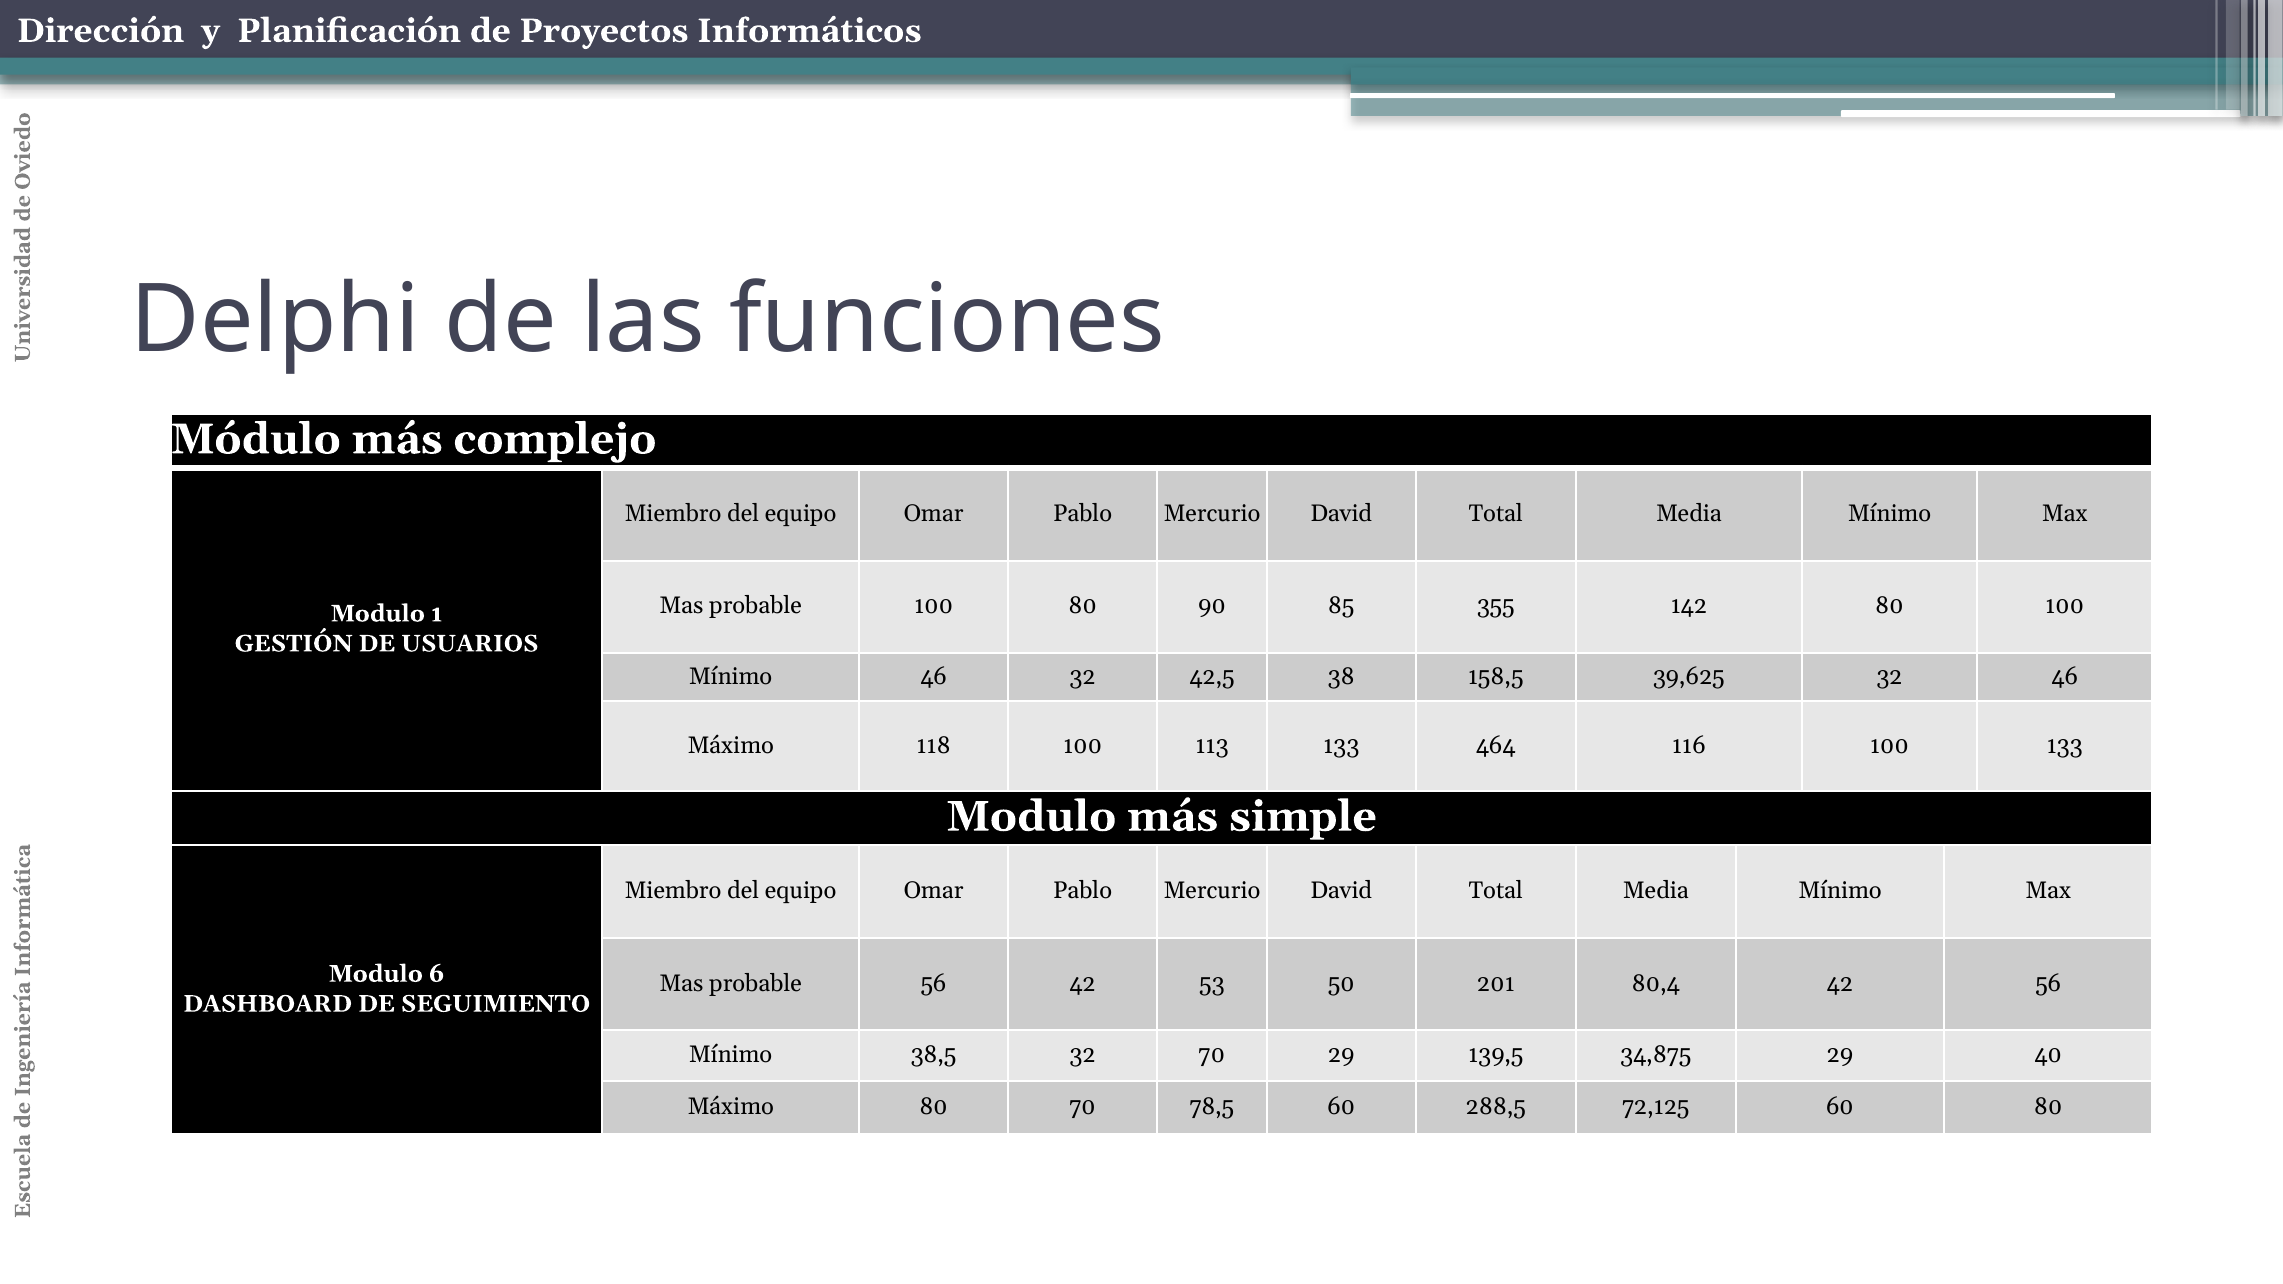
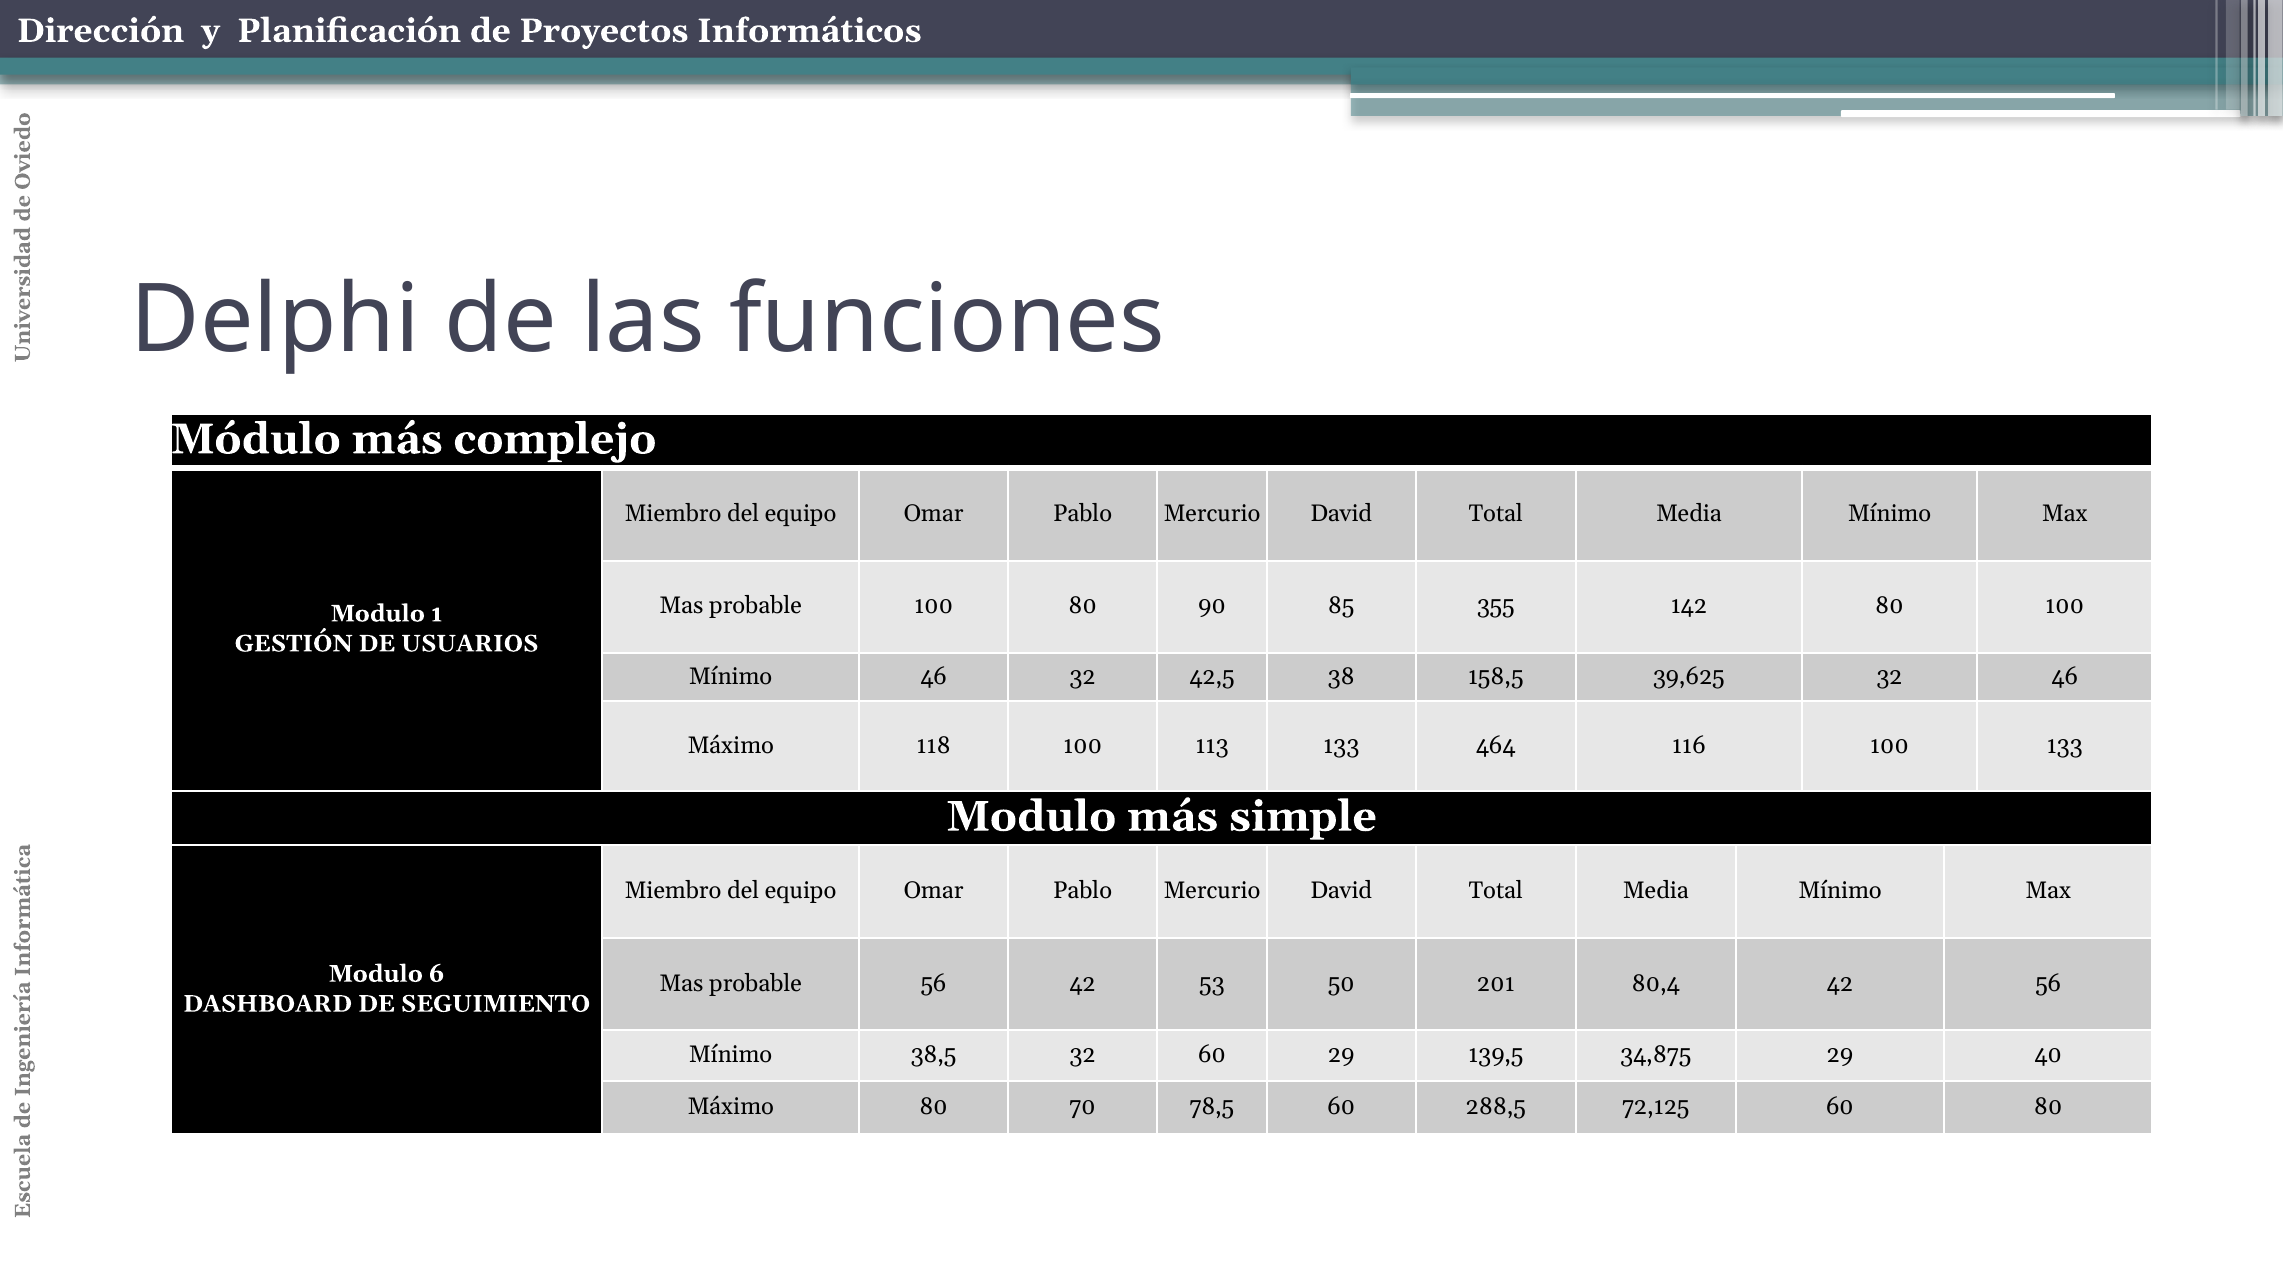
32 70: 70 -> 60
